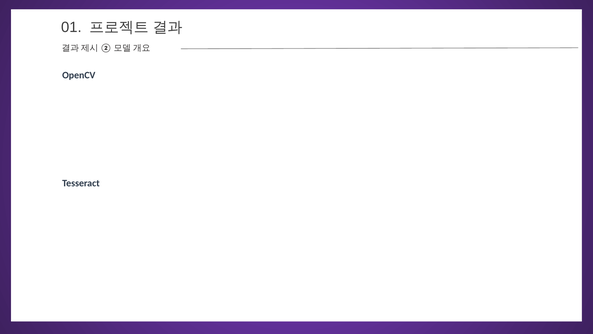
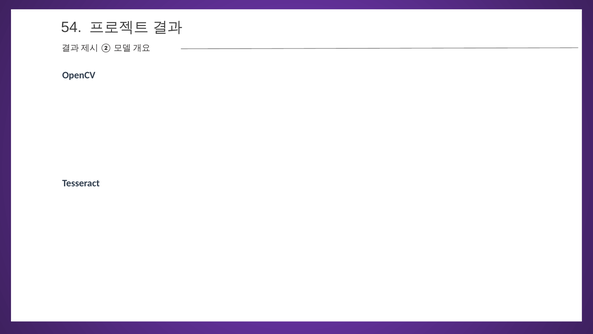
01: 01 -> 54
